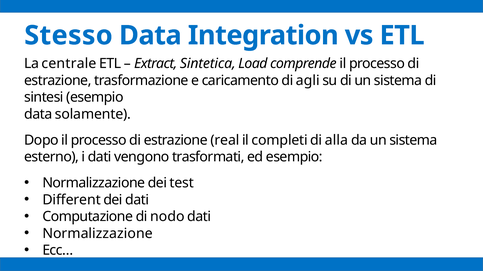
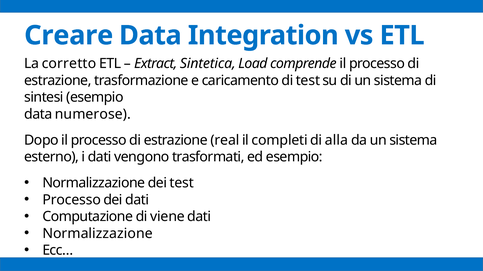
Stesso: Stesso -> Creare
centrale: centrale -> corretto
di agli: agli -> test
solamente: solamente -> numerose
Different at (72, 200): Different -> Processo
nodo: nodo -> viene
